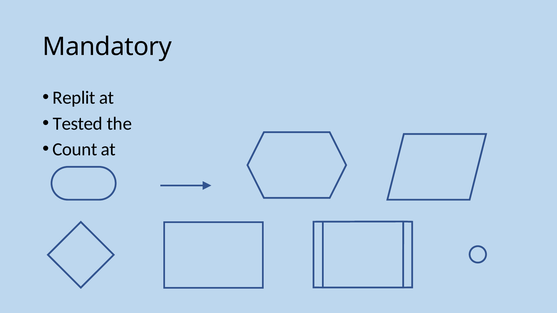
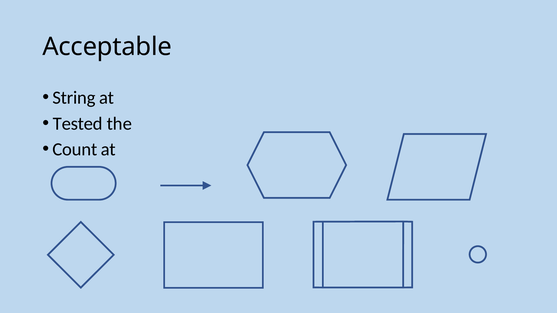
Mandatory: Mandatory -> Acceptable
Replit: Replit -> String
